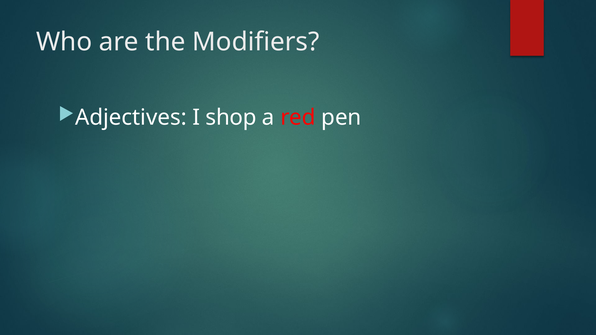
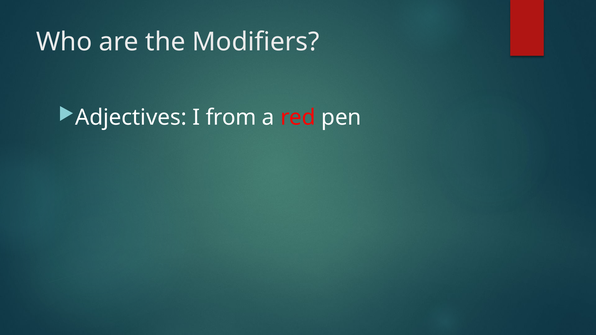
shop: shop -> from
